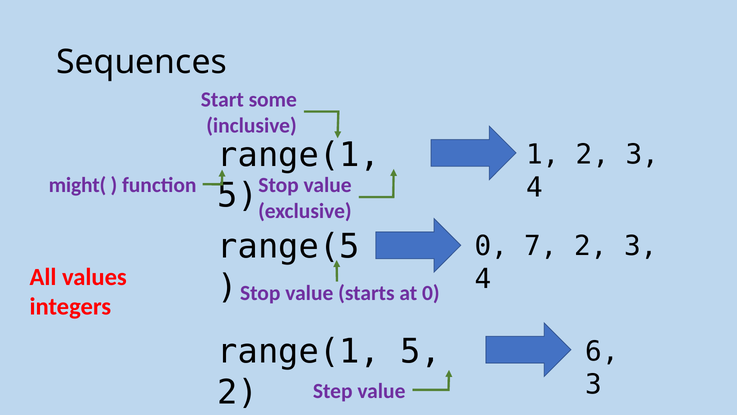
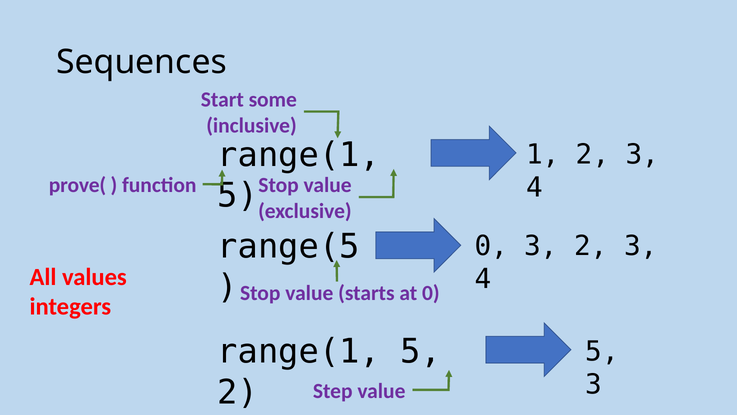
might(: might( -> prove(
0 7: 7 -> 3
6 at (602, 351): 6 -> 5
